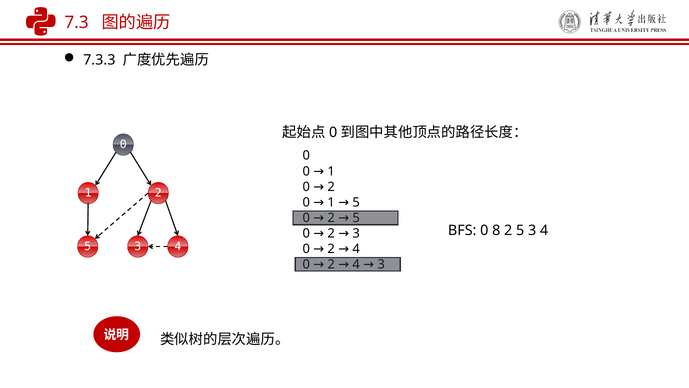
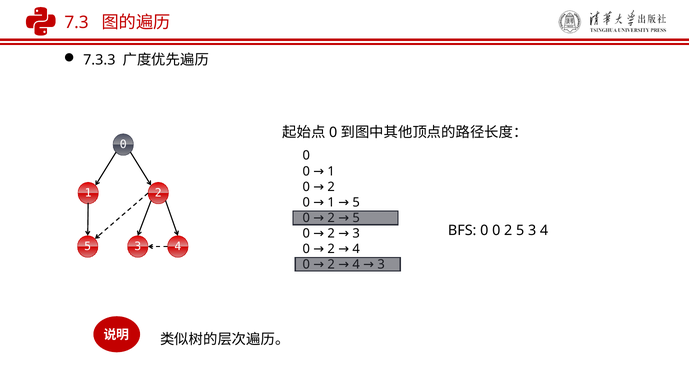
BFS 0 8: 8 -> 0
